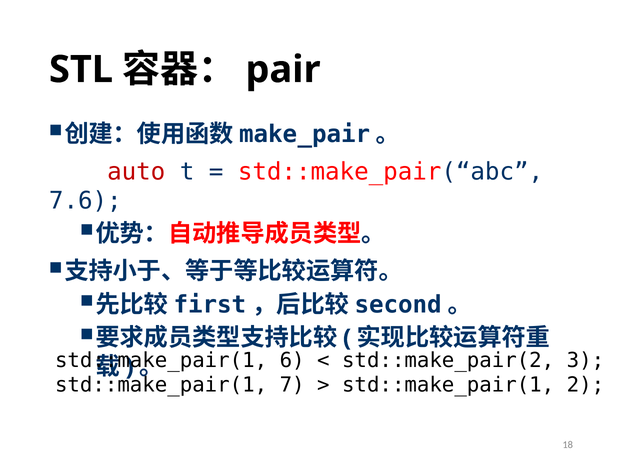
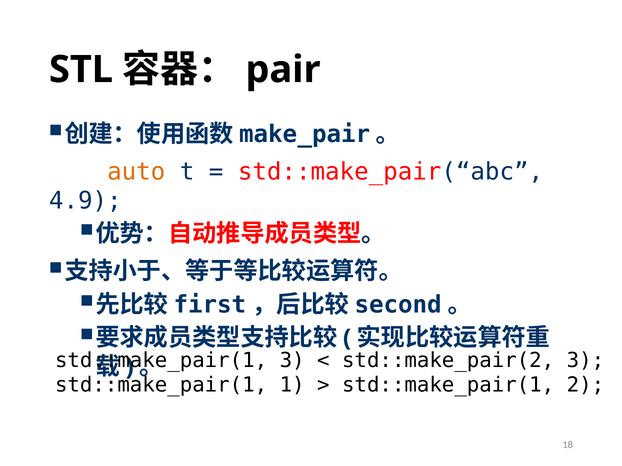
auto colour: red -> orange
7.6: 7.6 -> 4.9
6 at (292, 361): 6 -> 3
7: 7 -> 1
